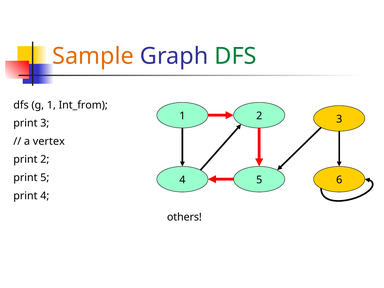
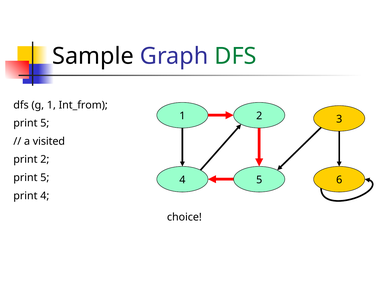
Sample colour: orange -> black
3 at (45, 123): 3 -> 5
vertex: vertex -> visited
others: others -> choice
